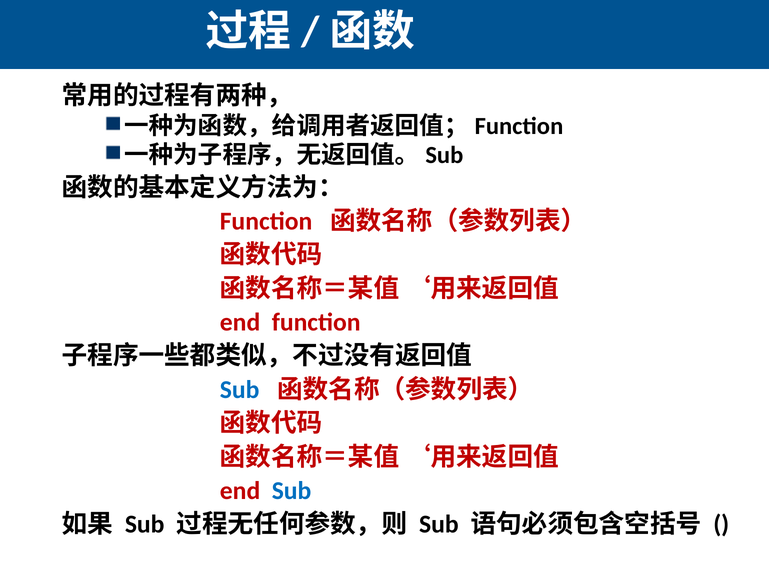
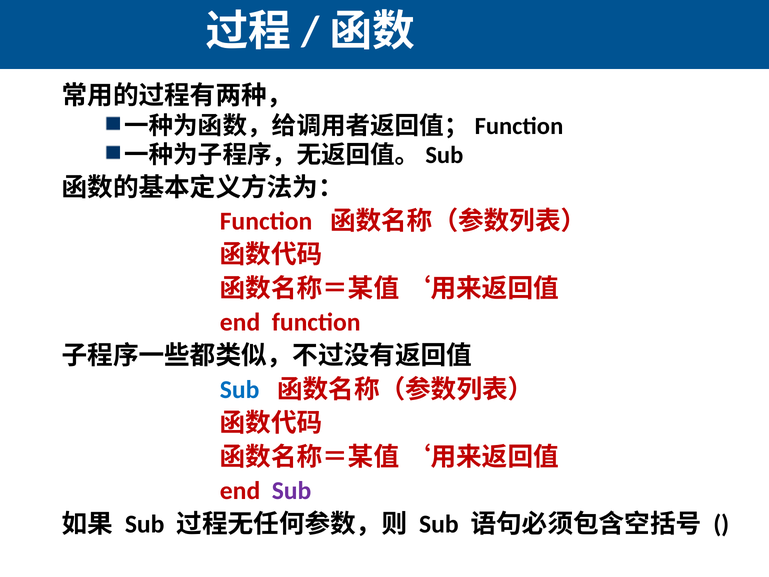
Sub at (292, 491) colour: blue -> purple
